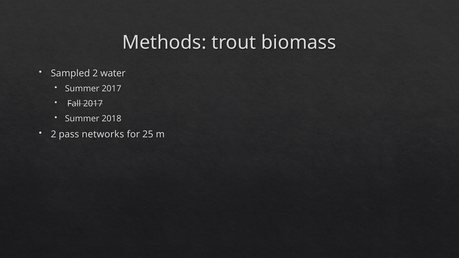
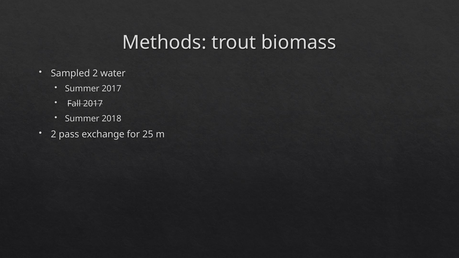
networks: networks -> exchange
